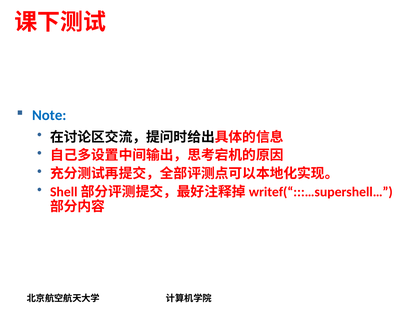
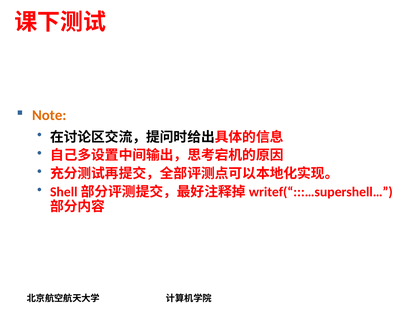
Note colour: blue -> orange
